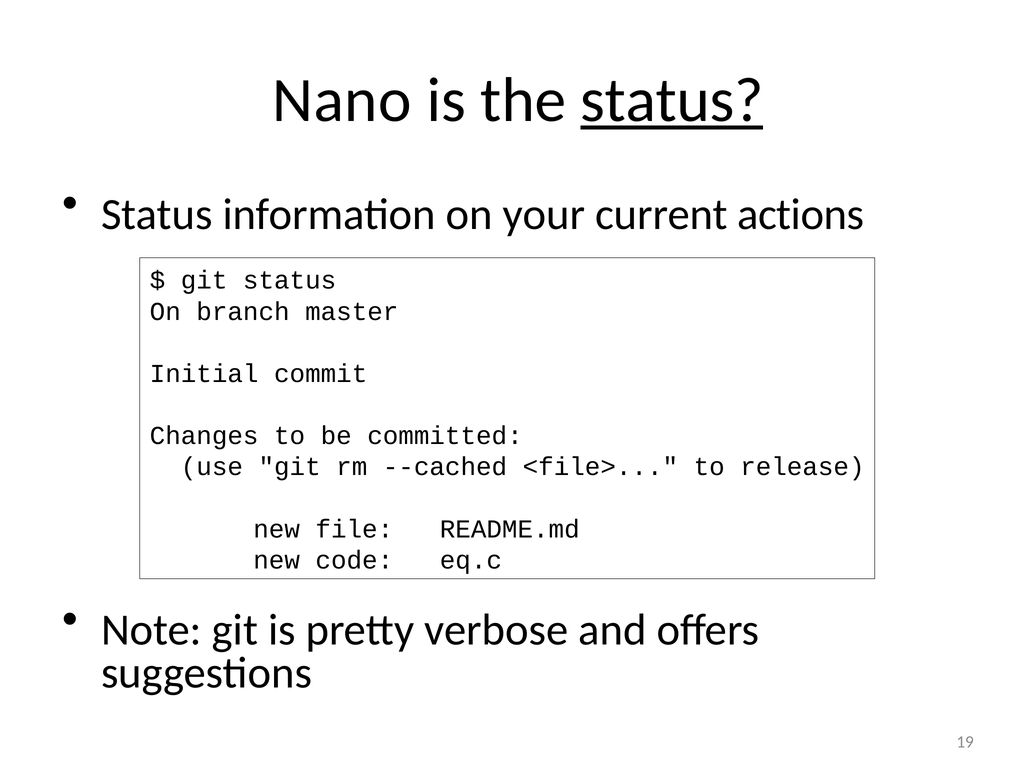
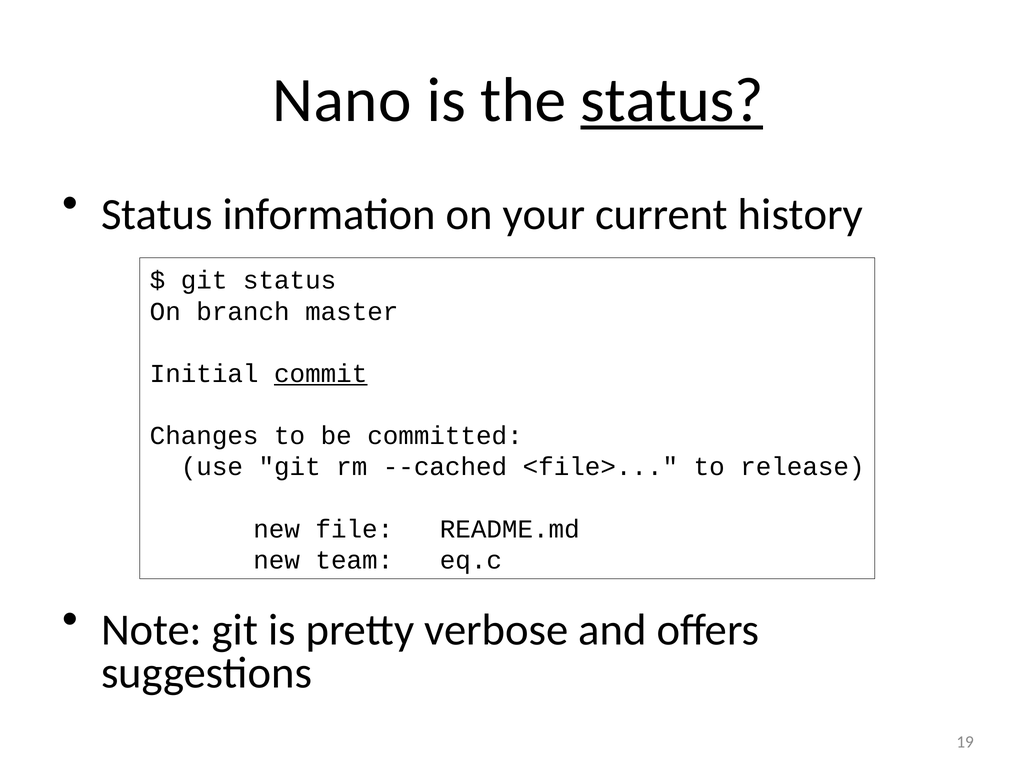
actions: actions -> history
commit underline: none -> present
code: code -> team
